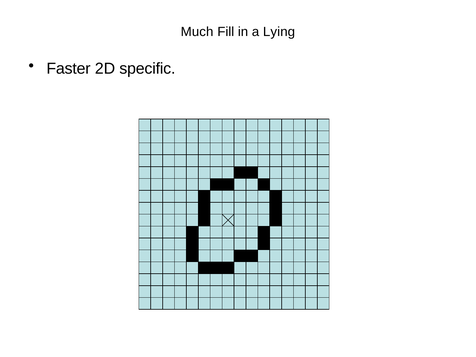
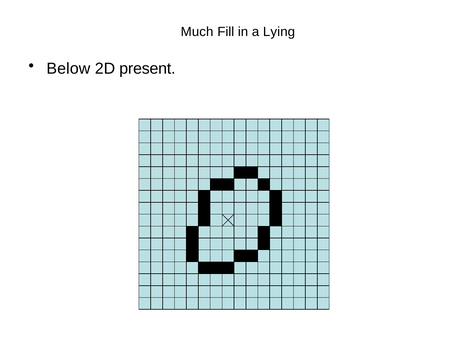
Faster: Faster -> Below
specific: specific -> present
